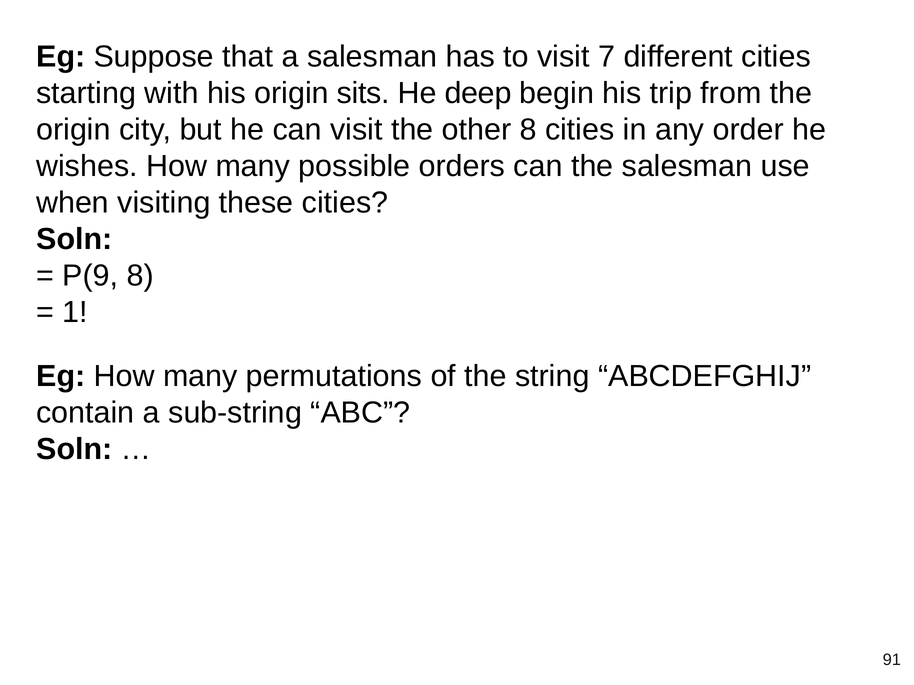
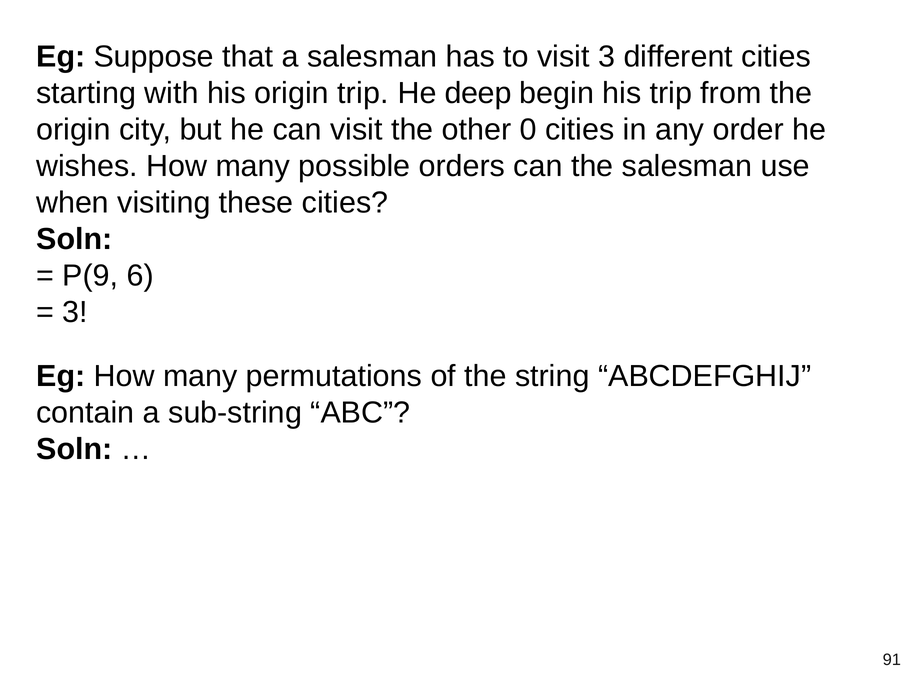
visit 7: 7 -> 3
origin sits: sits -> trip
other 8: 8 -> 0
P(9 8: 8 -> 6
1 at (75, 313): 1 -> 3
